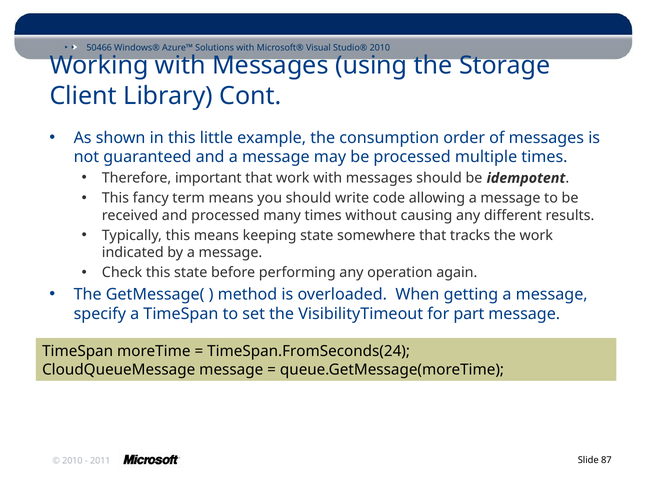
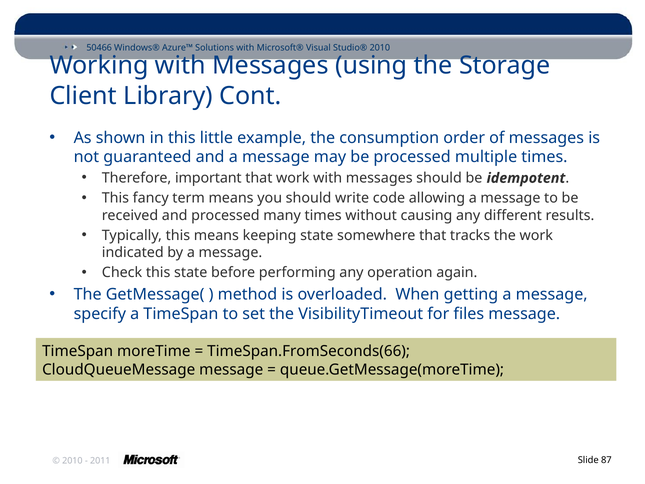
part: part -> files
TimeSpan.FromSeconds(24: TimeSpan.FromSeconds(24 -> TimeSpan.FromSeconds(66
